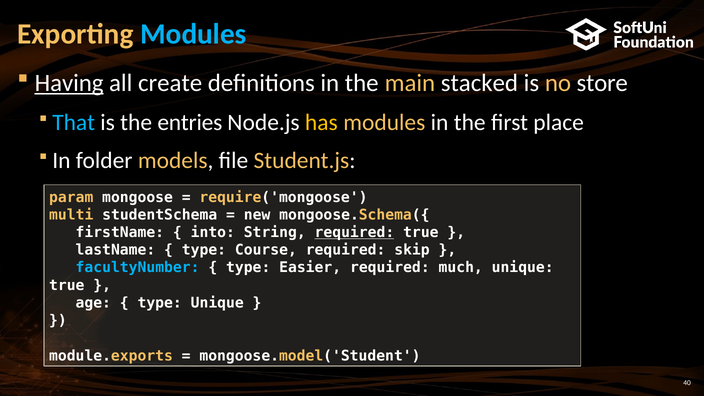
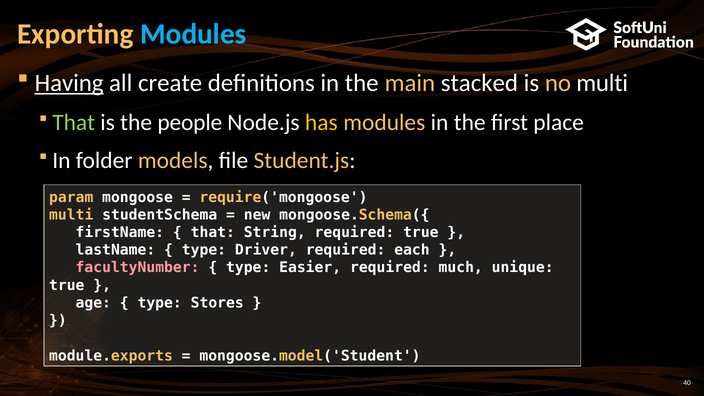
no store: store -> multi
That at (74, 122) colour: light blue -> light green
entries: entries -> people
into at (213, 232): into -> that
required at (354, 232) underline: present -> none
Course: Course -> Driver
skip: skip -> each
facultyNumber colour: light blue -> pink
type Unique: Unique -> Stores
